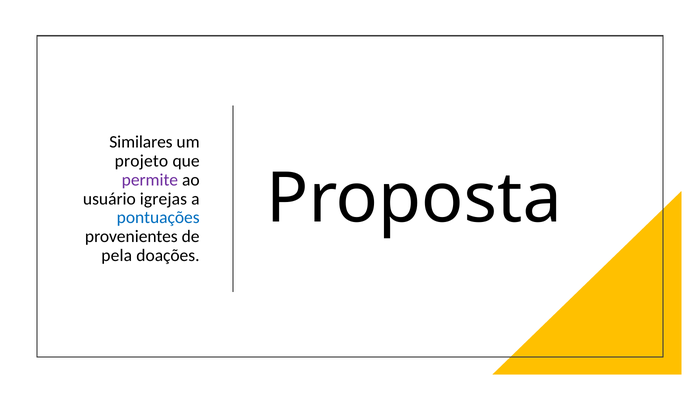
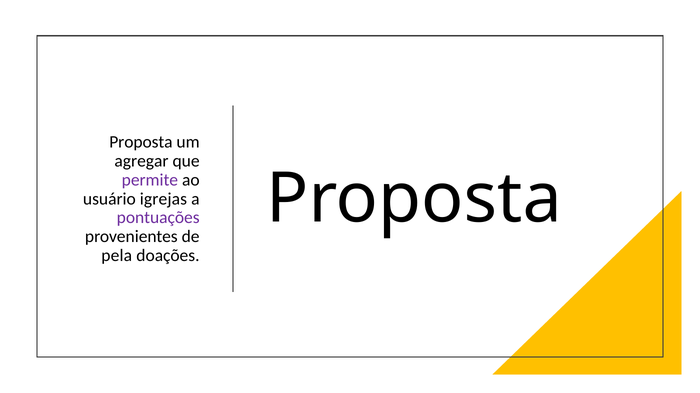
Similares at (141, 143): Similares -> Proposta
projeto: projeto -> agregar
pontuações colour: blue -> purple
